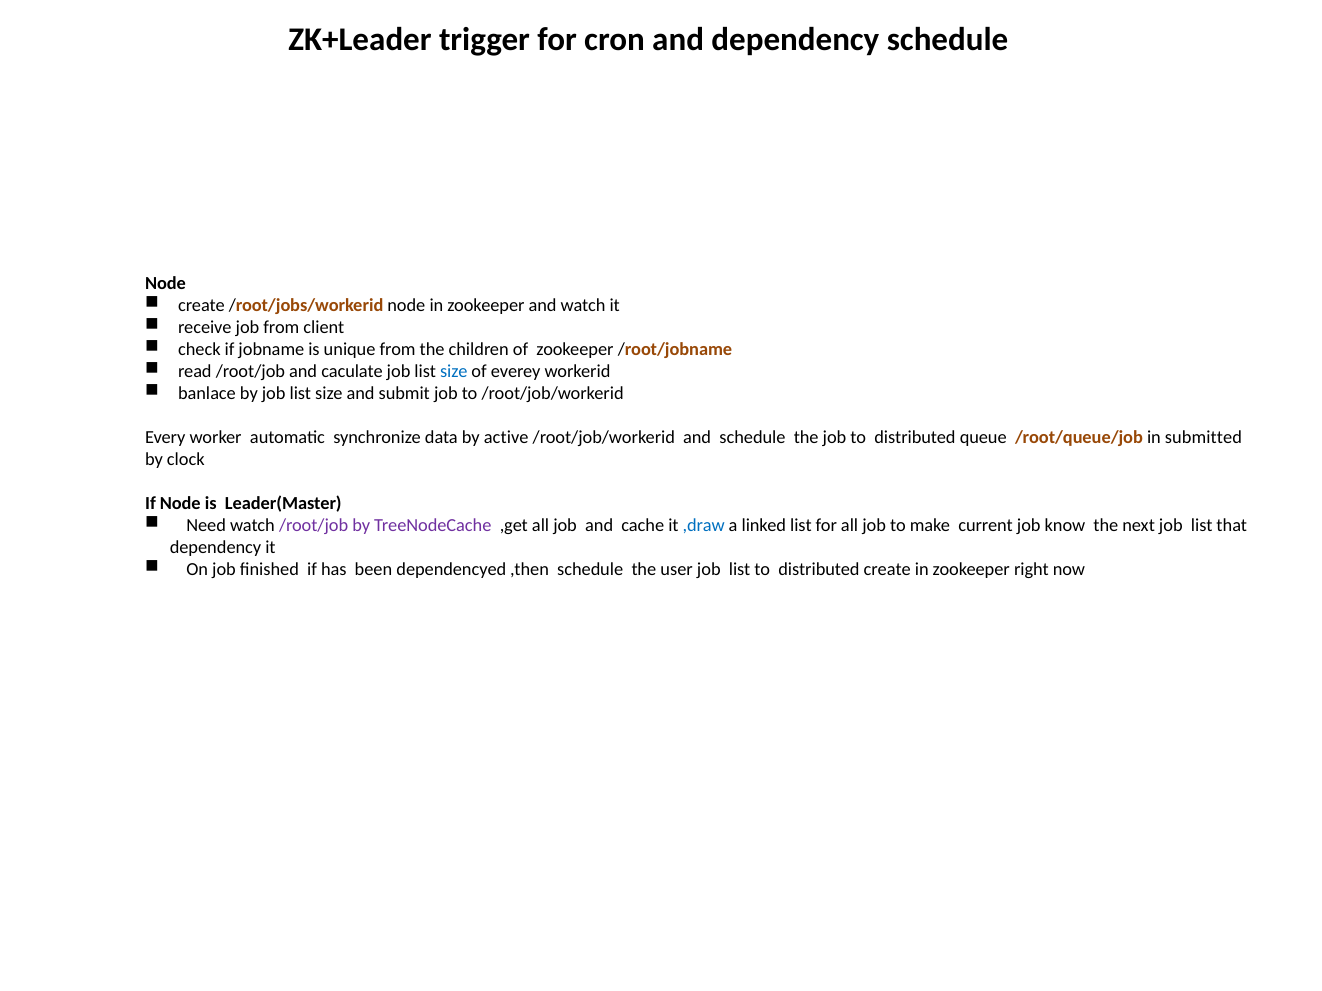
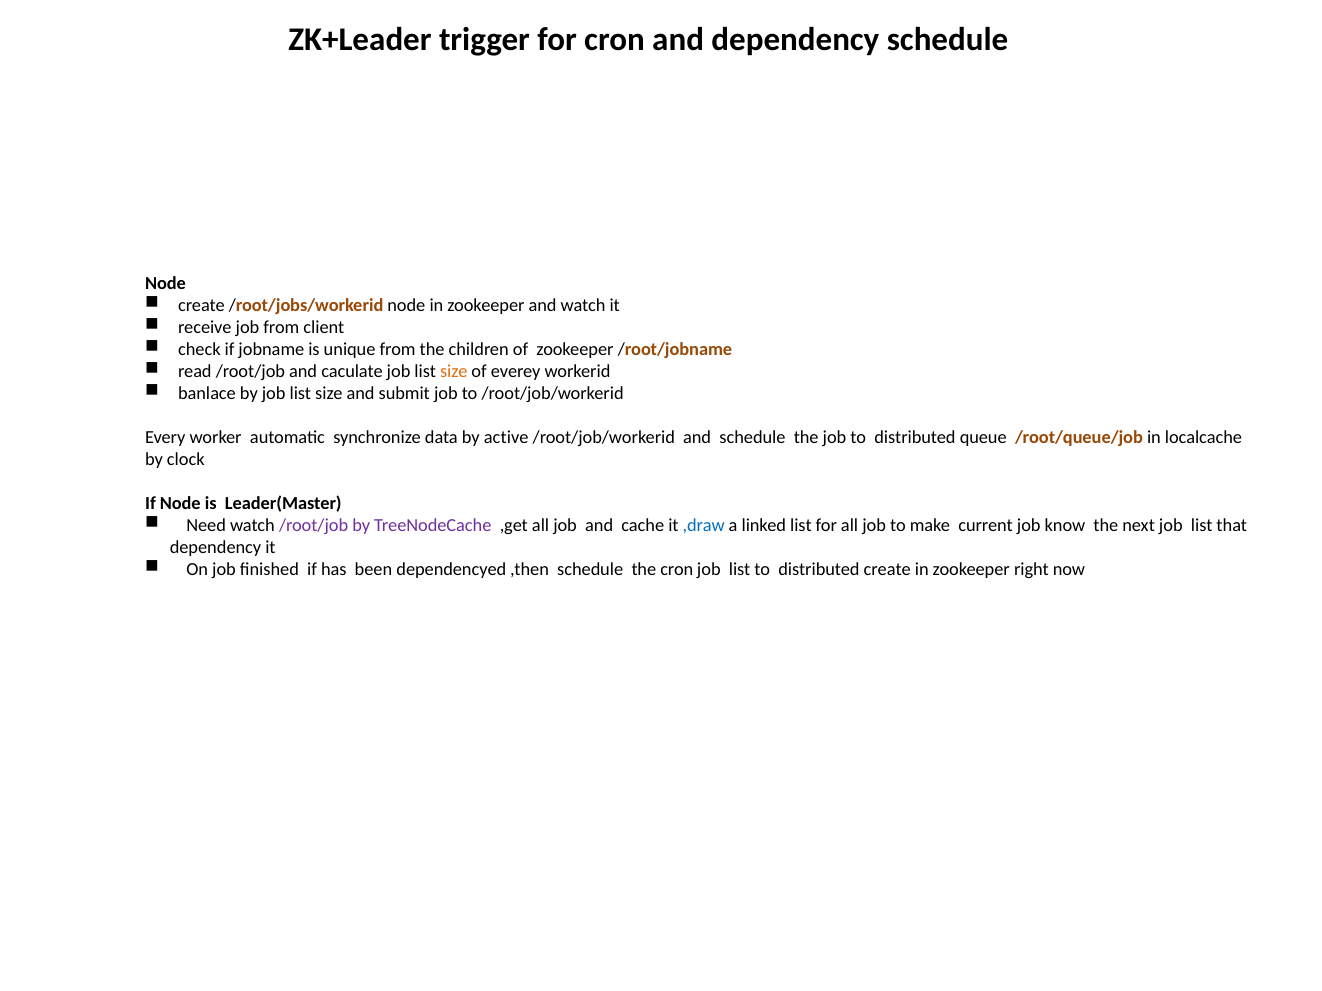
size at (454, 371) colour: blue -> orange
submitted: submitted -> localcache
the user: user -> cron
